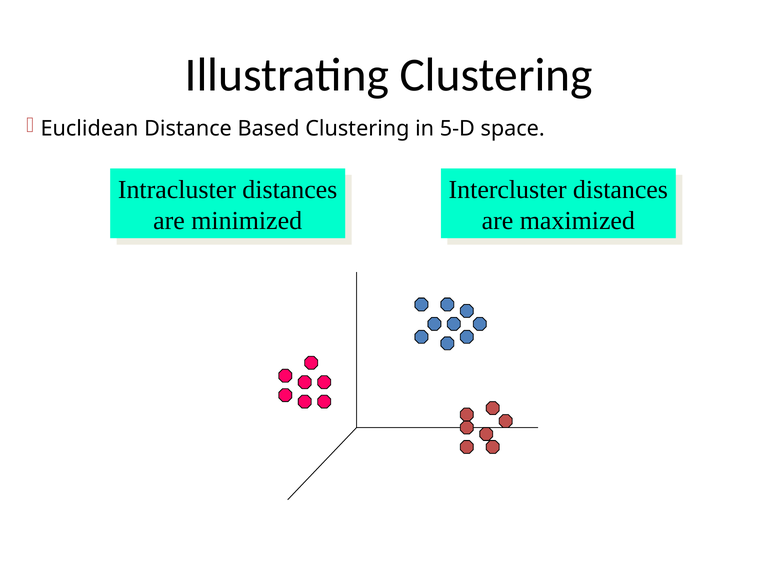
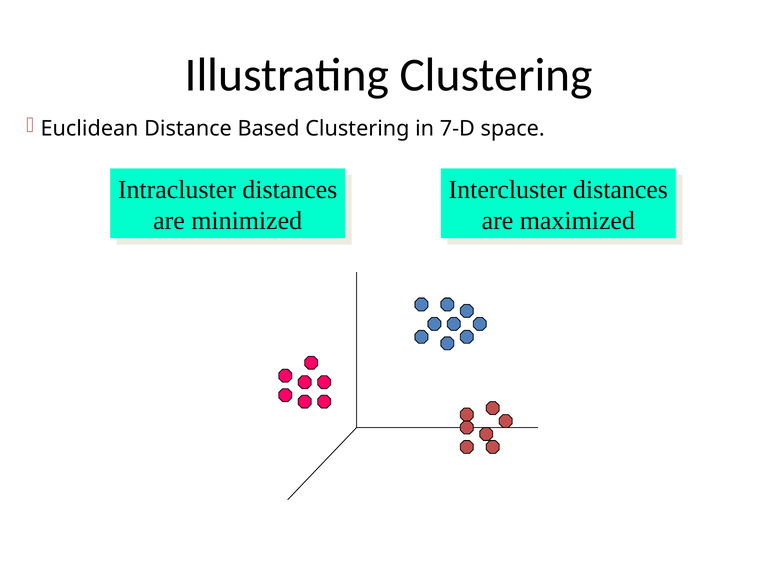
5-D: 5-D -> 7-D
